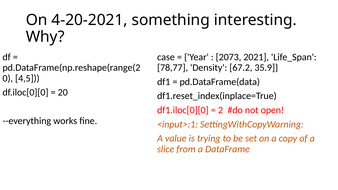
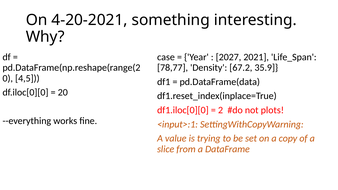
2073: 2073 -> 2027
open: open -> plots
